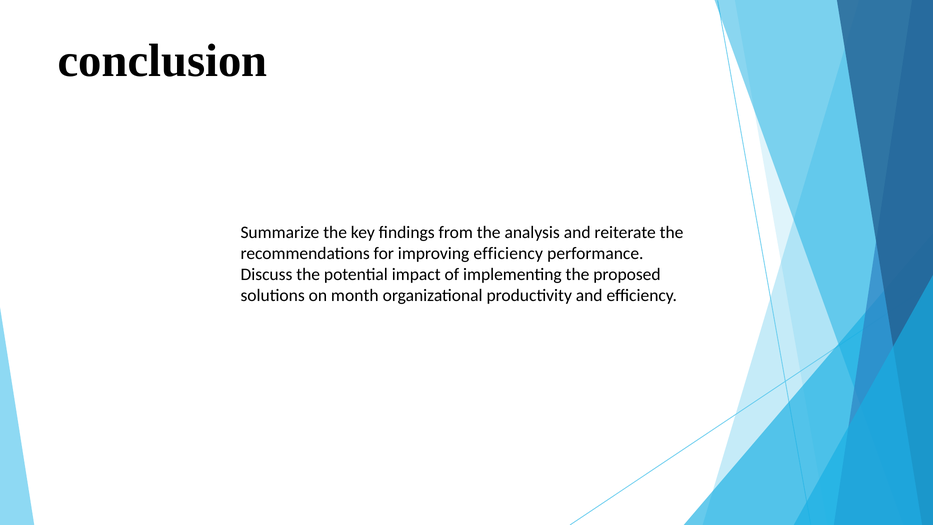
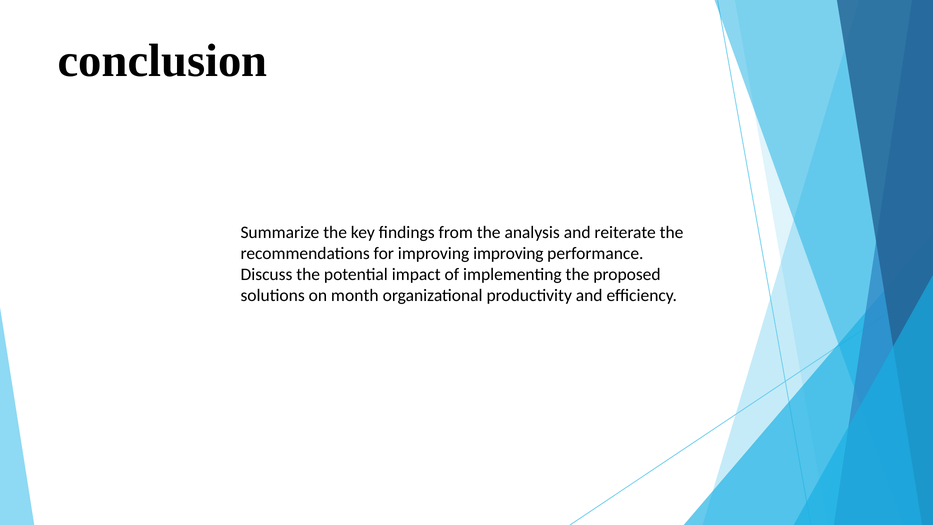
improving efficiency: efficiency -> improving
